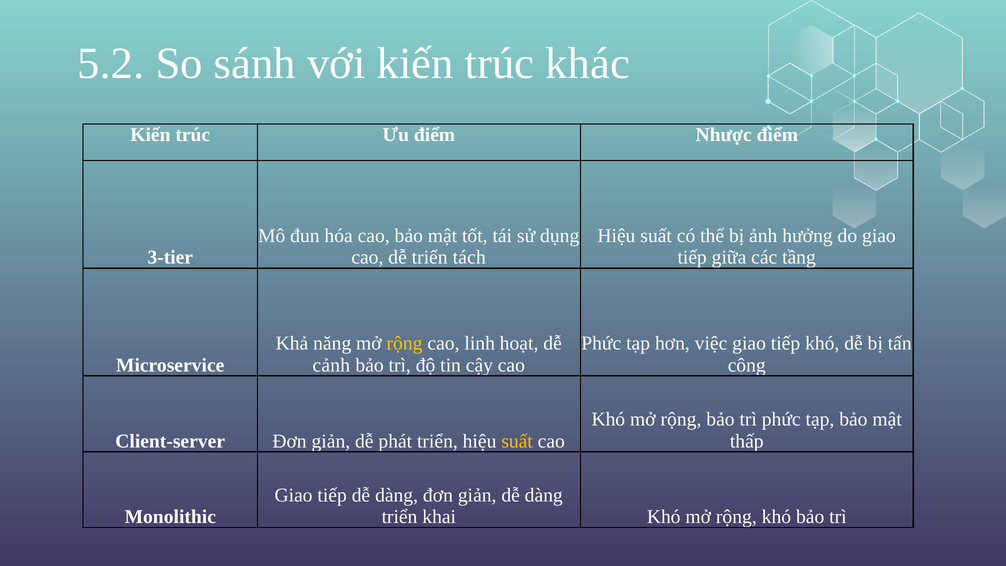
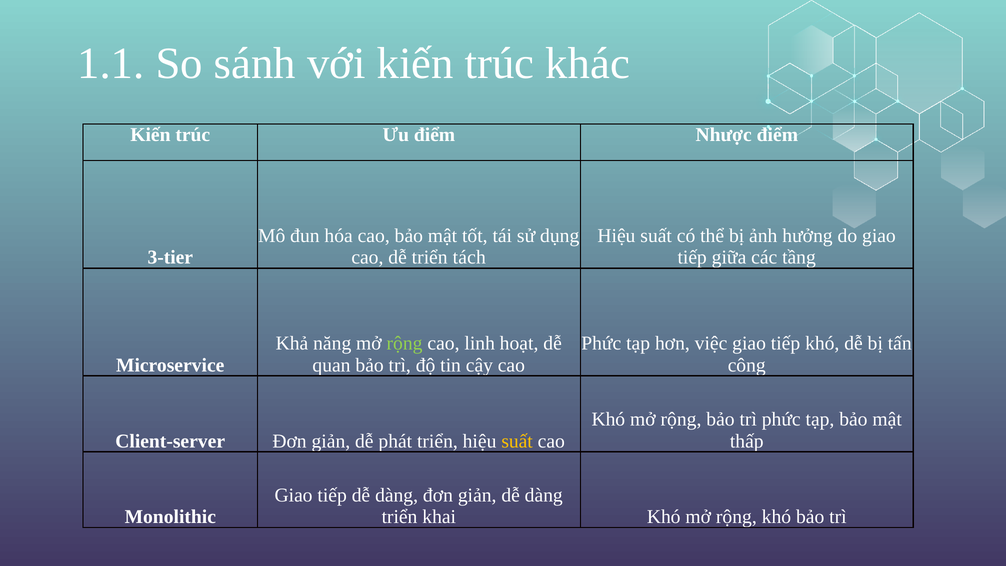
5.2: 5.2 -> 1.1
rộng at (405, 343) colour: yellow -> light green
cảnh: cảnh -> quan
